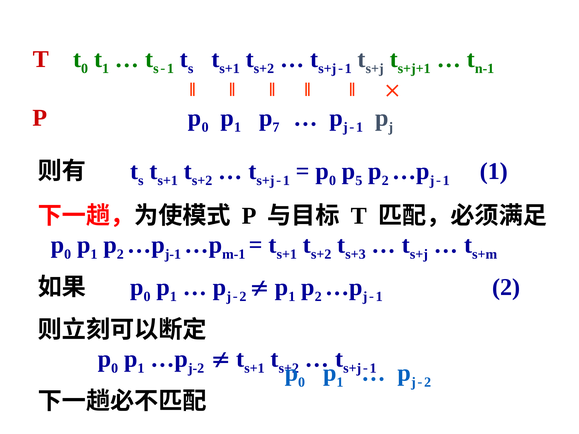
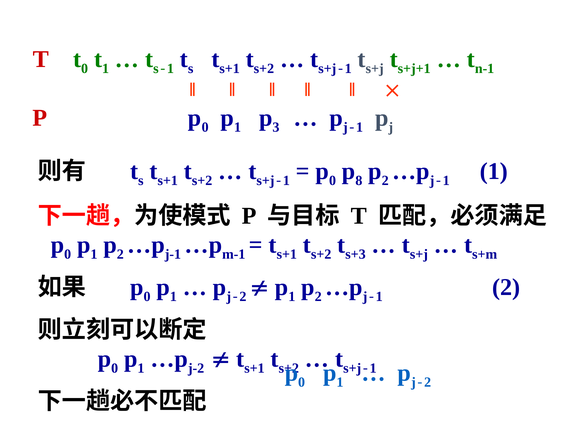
7: 7 -> 3
5: 5 -> 8
